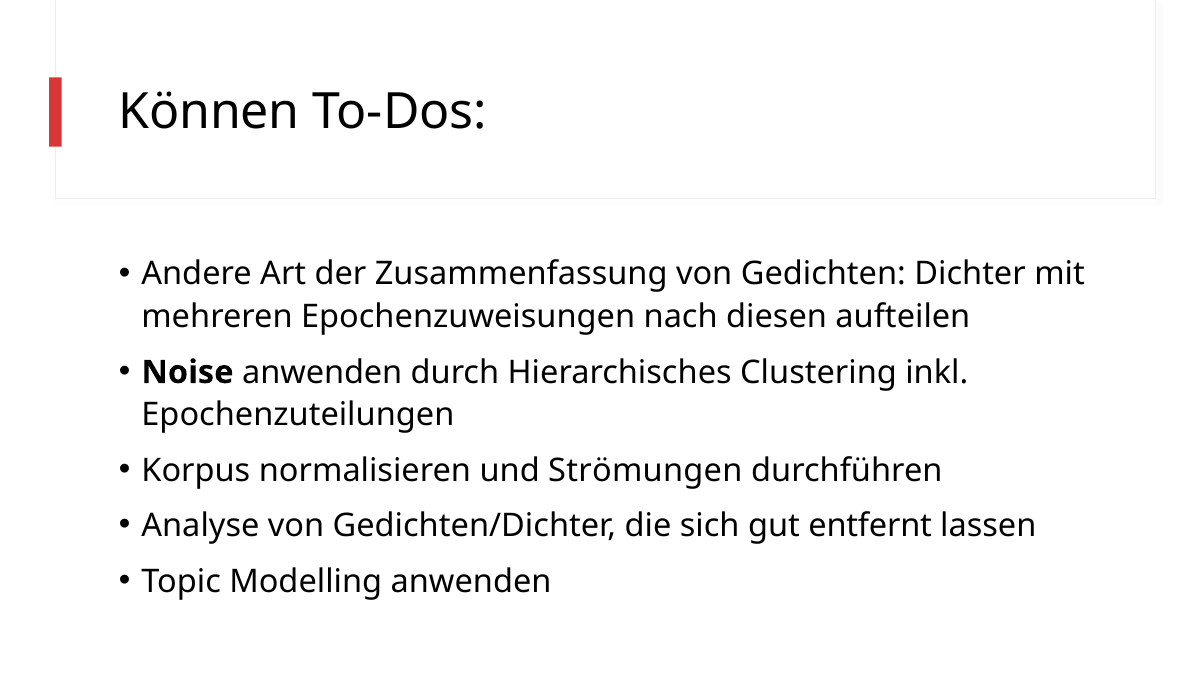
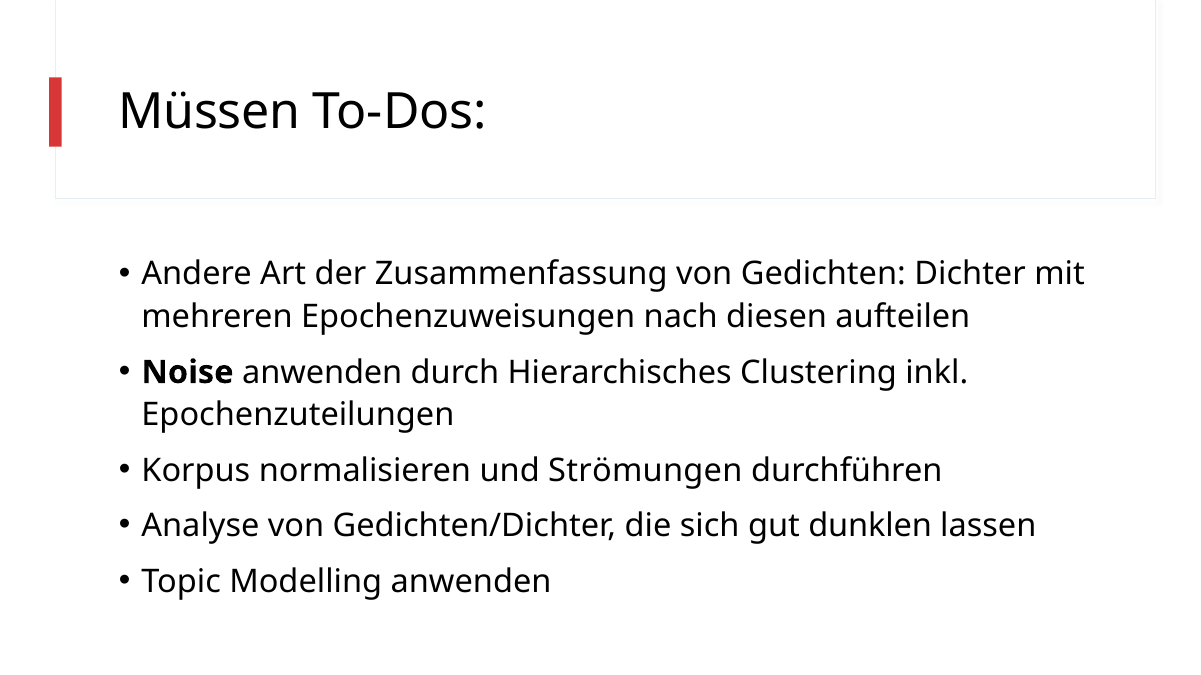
Können: Können -> Müssen
entfernt: entfernt -> dunklen
